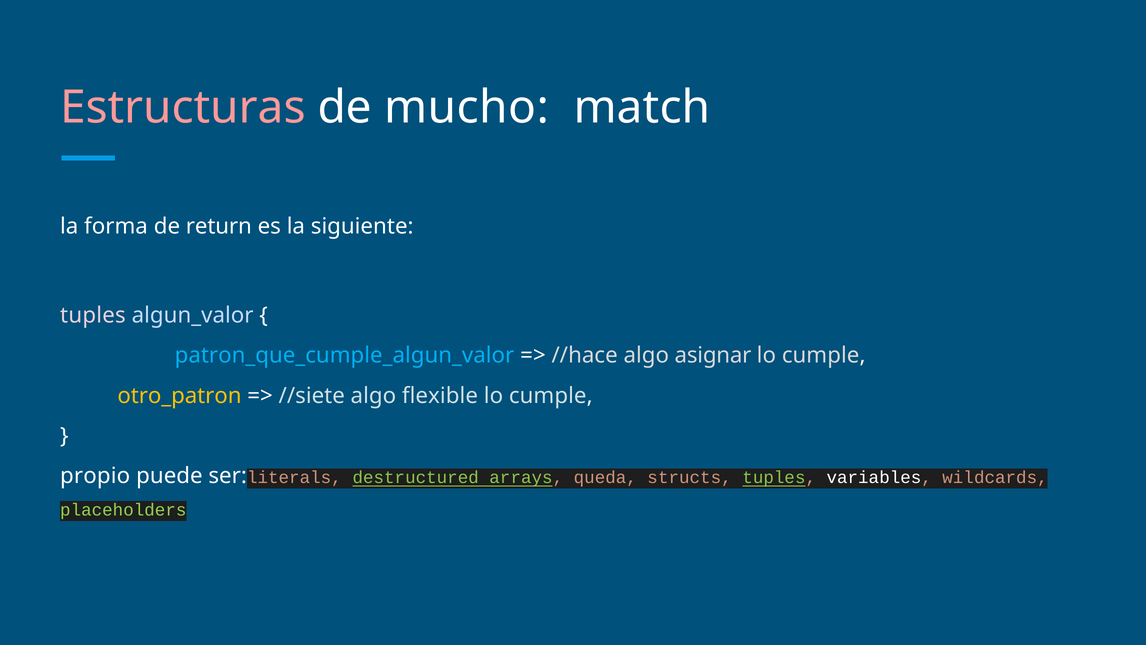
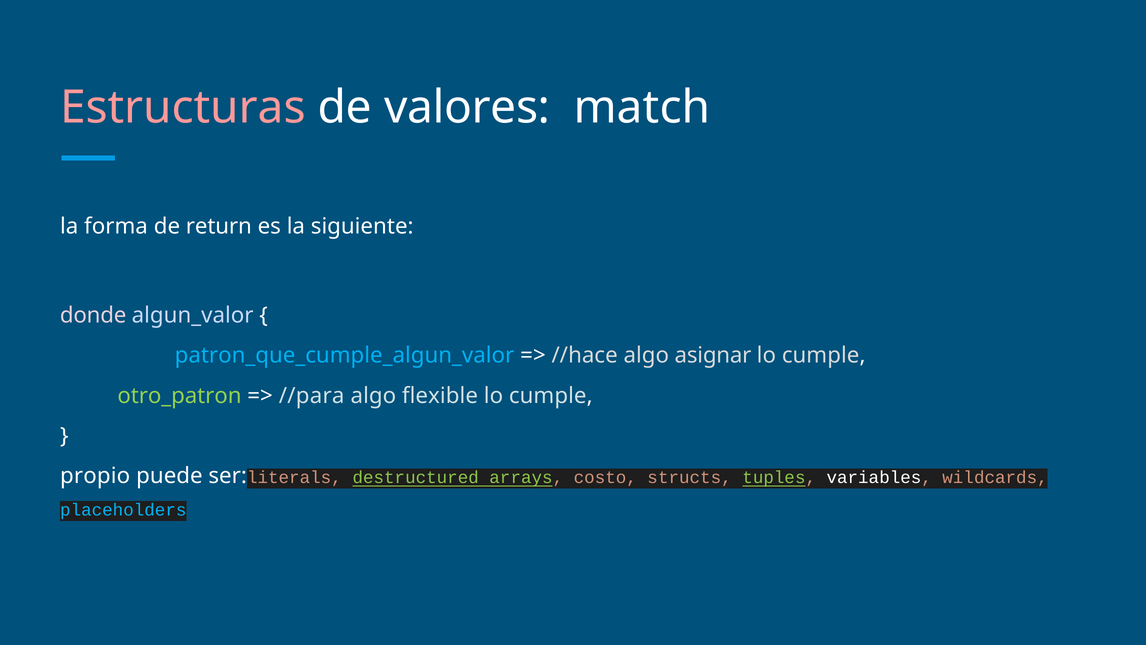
mucho: mucho -> valores
tuples at (93, 315): tuples -> donde
otro_patron colour: yellow -> light green
//siete: //siete -> //para
queda: queda -> costo
placeholders colour: light green -> light blue
